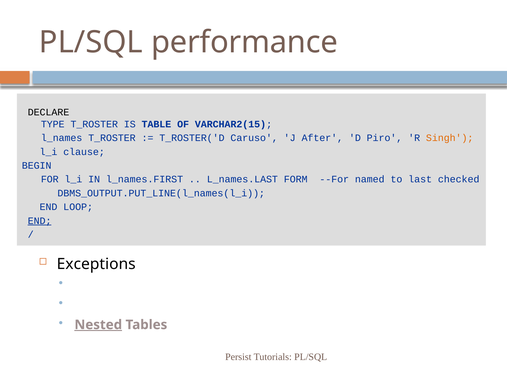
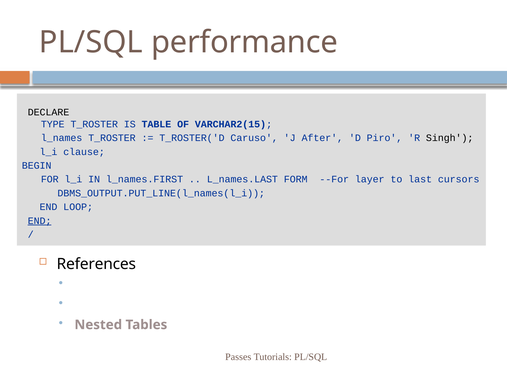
Singh colour: orange -> black
named: named -> layer
checked: checked -> cursors
Exceptions: Exceptions -> References
Nested underline: present -> none
Persist: Persist -> Passes
